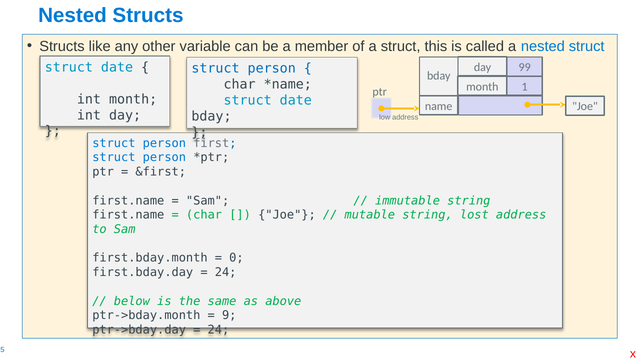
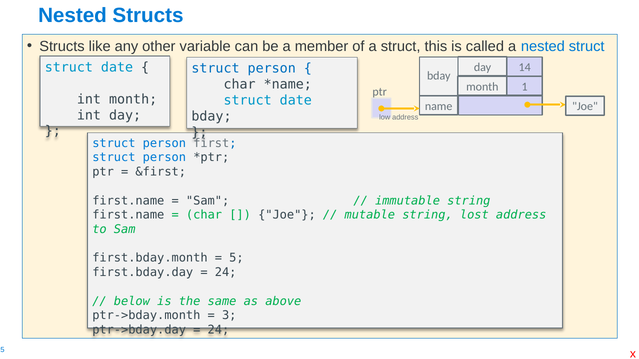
99: 99 -> 14
0: 0 -> 5
9: 9 -> 3
